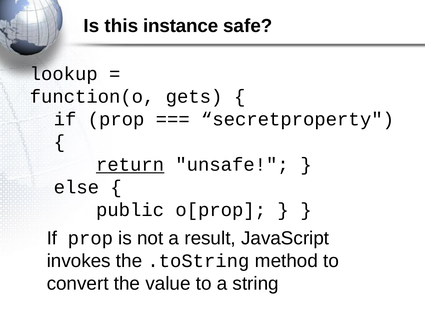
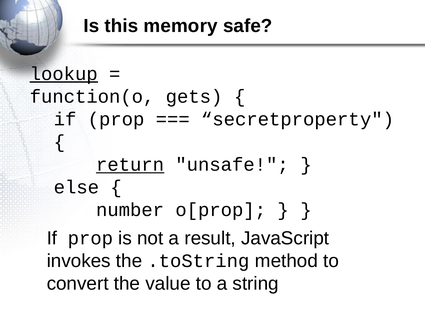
instance: instance -> memory
lookup underline: none -> present
public: public -> number
